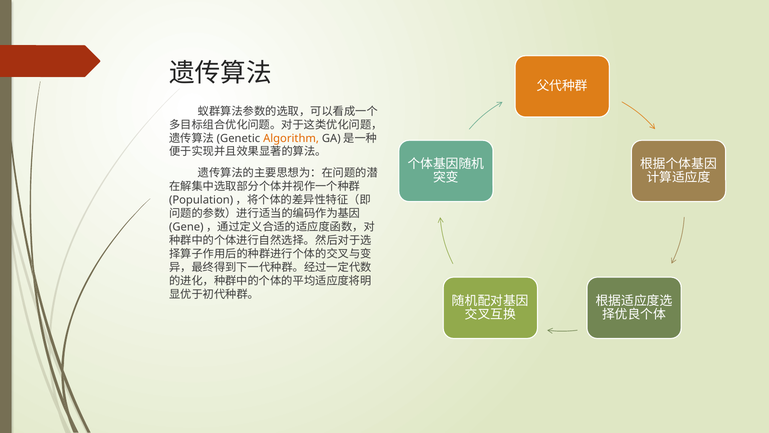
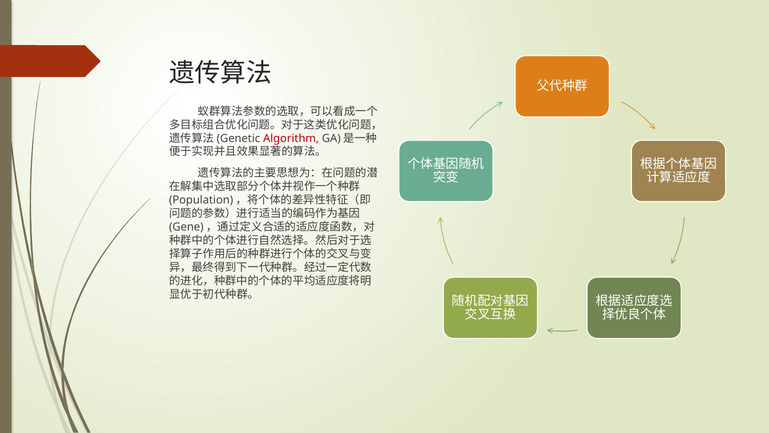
Algorithm colour: orange -> red
